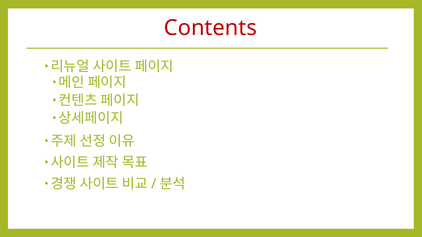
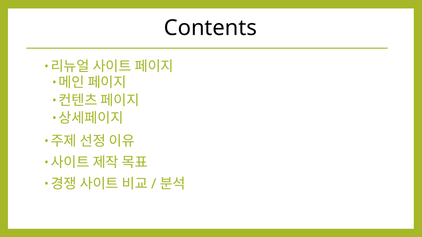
Contents colour: red -> black
